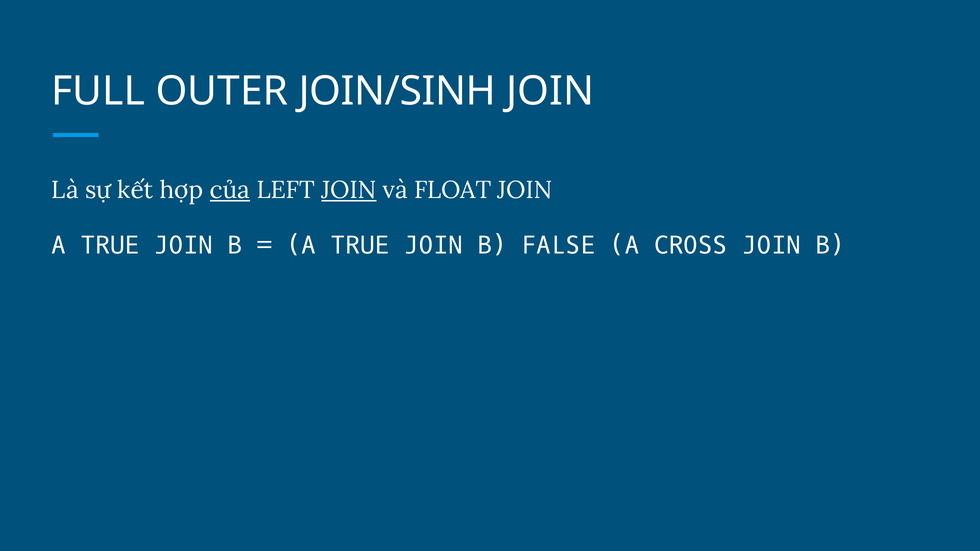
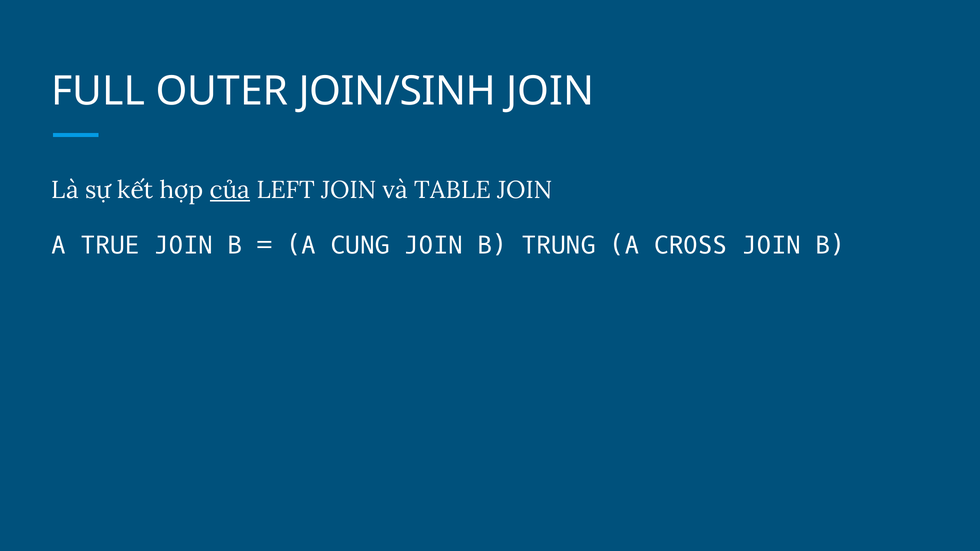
JOIN at (349, 190) underline: present -> none
FLOAT: FLOAT -> TABLE
TRUE at (360, 246): TRUE -> CUNG
FALSE: FALSE -> TRUNG
